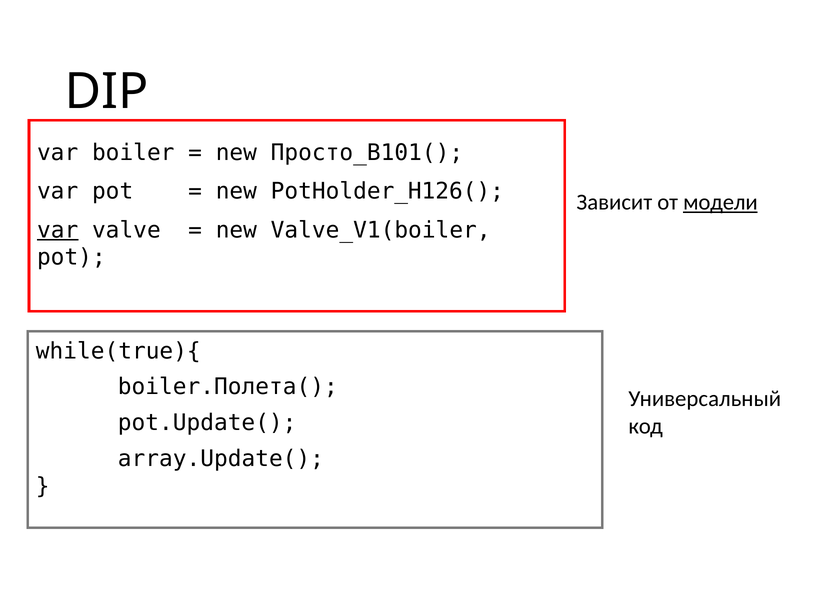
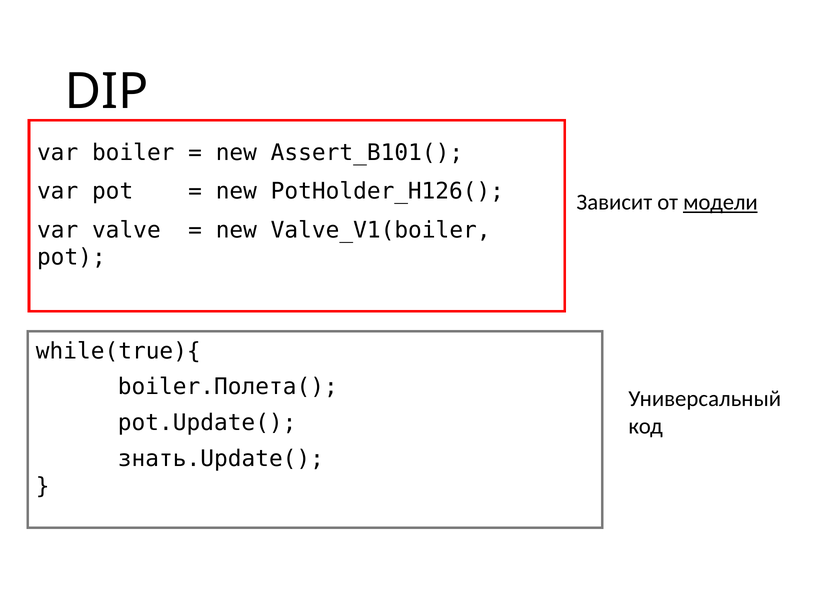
Просто_B101(: Просто_B101( -> Assert_B101(
var at (58, 230) underline: present -> none
array.Update(: array.Update( -> знать.Update(
